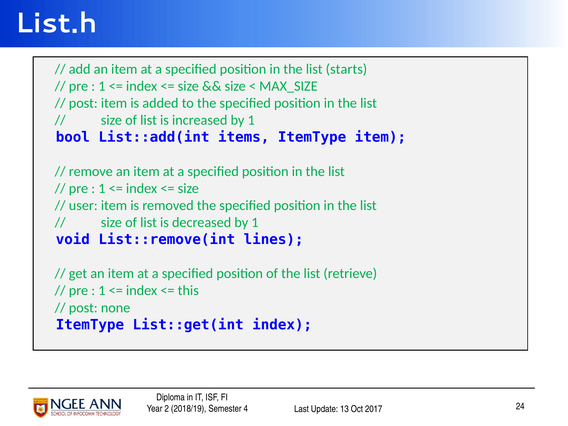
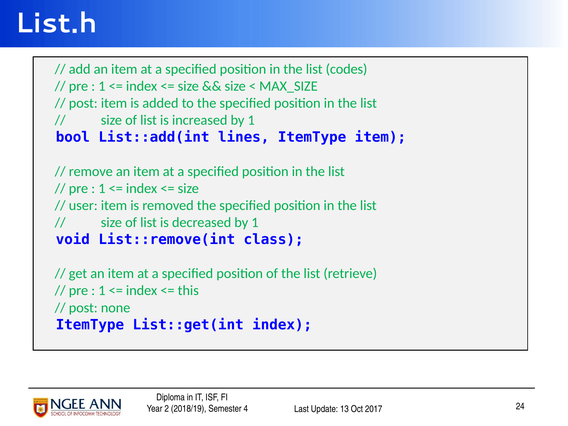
starts: starts -> codes
items: items -> lines
lines: lines -> class
